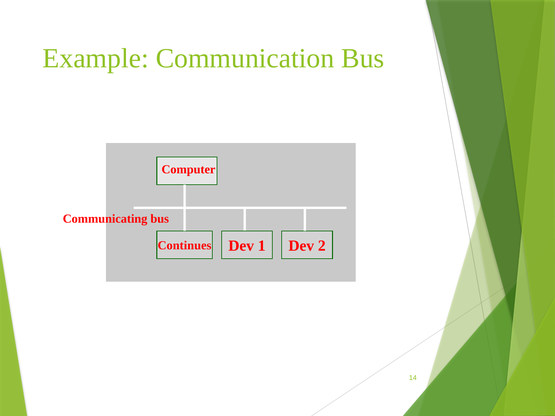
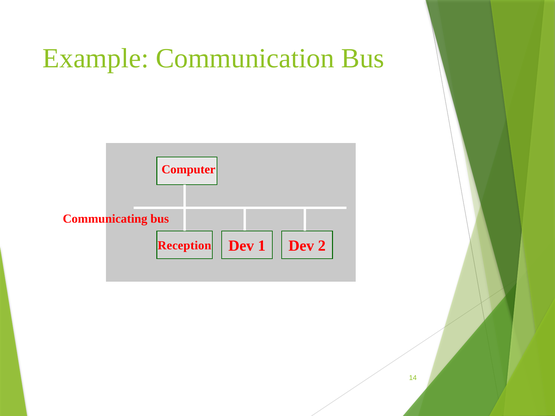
Continues: Continues -> Reception
